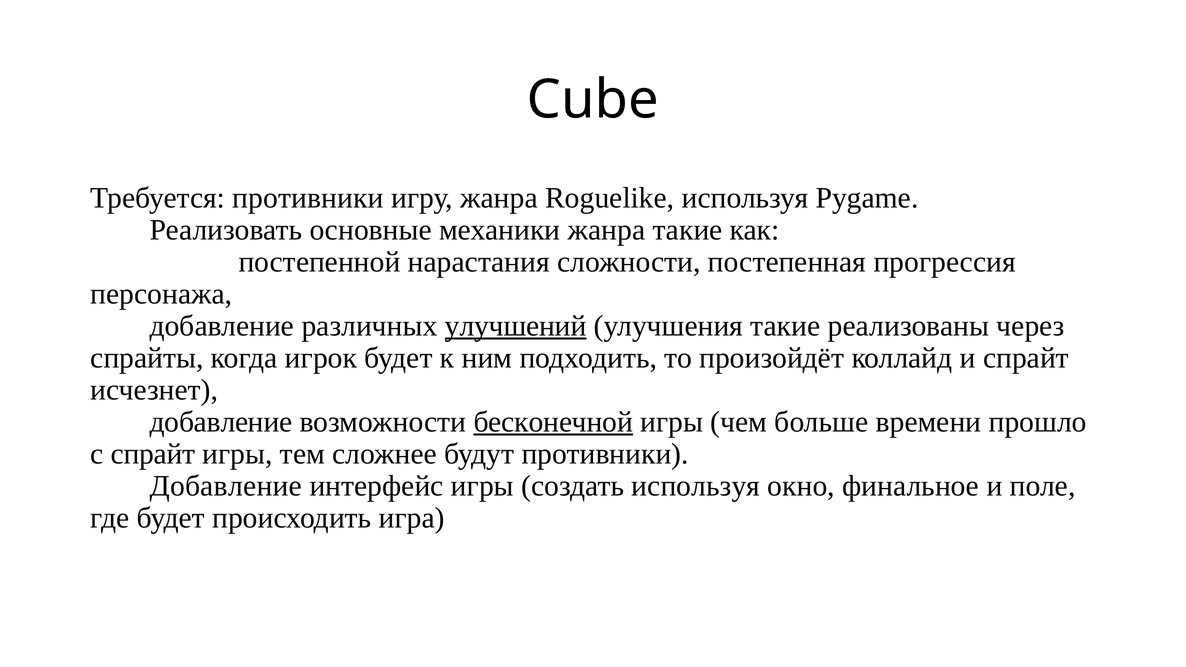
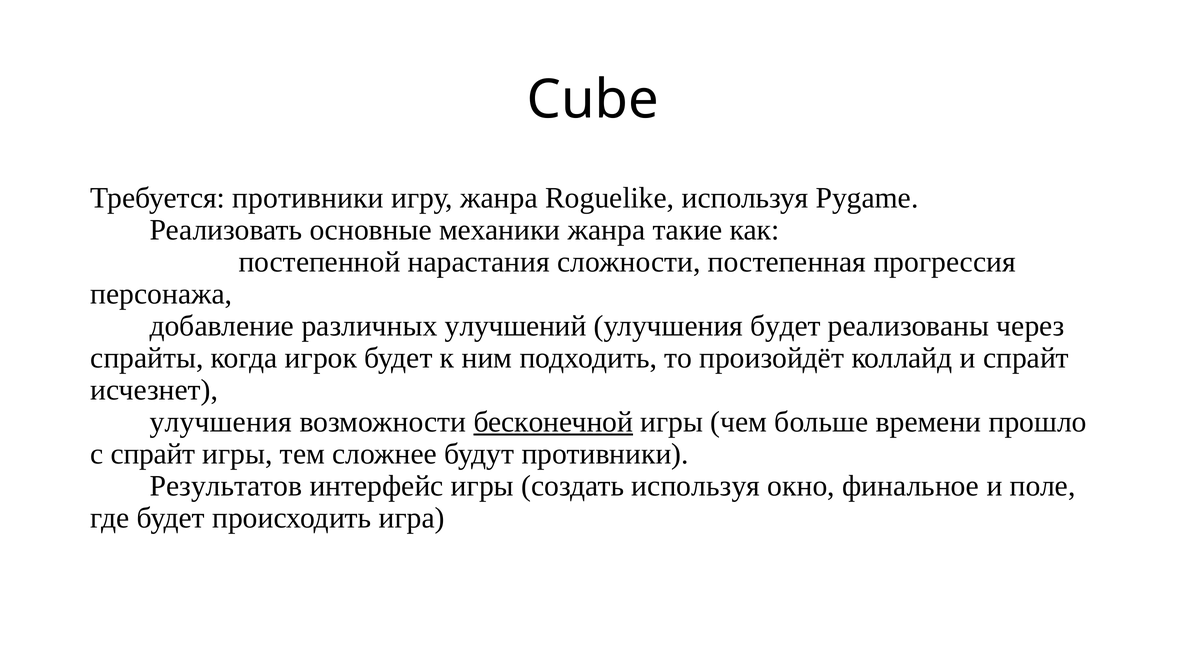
улучшений underline: present -> none
улучшения такие: такие -> будет
добавление at (221, 422): добавление -> улучшения
Добавление at (226, 486): Добавление -> Результатов
